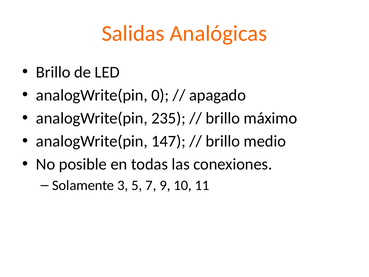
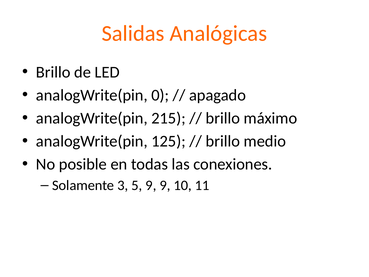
235: 235 -> 215
147: 147 -> 125
5 7: 7 -> 9
